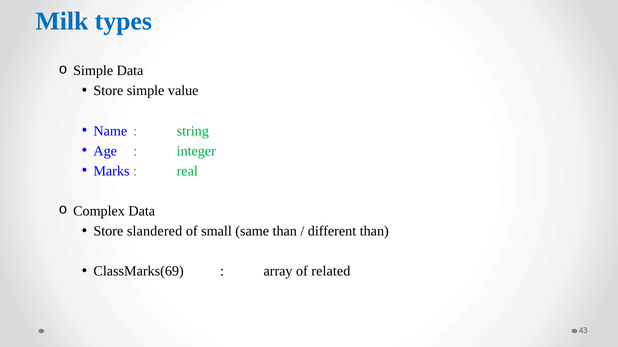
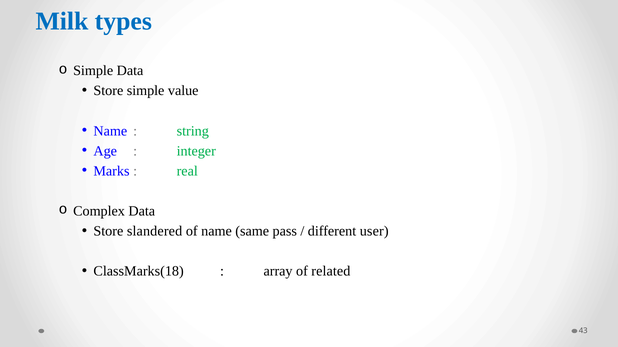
of small: small -> name
same than: than -> pass
different than: than -> user
ClassMarks(69: ClassMarks(69 -> ClassMarks(18
